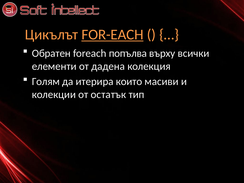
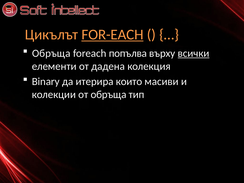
Обратен at (51, 53): Обратен -> Обръща
всички underline: none -> present
Голям: Голям -> Binary
от остатък: остатък -> обръща
